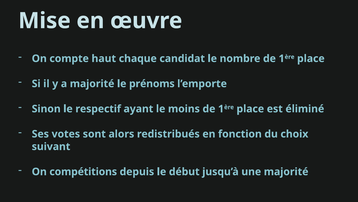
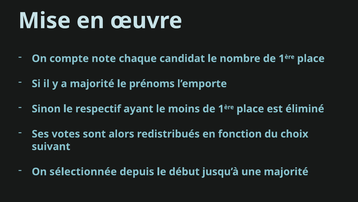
haut: haut -> note
compétitions: compétitions -> sélectionnée
